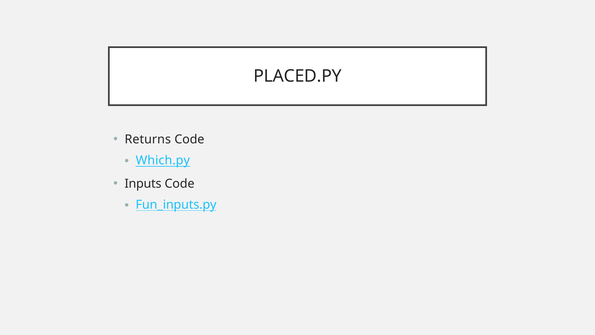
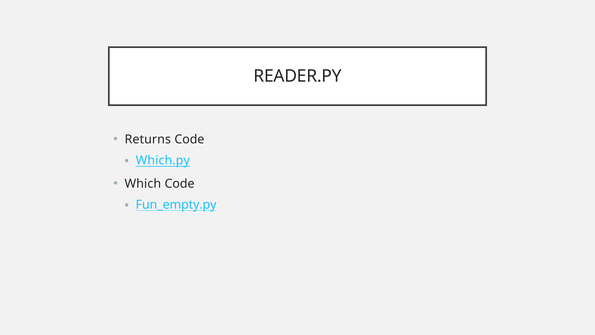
PLACED.PY: PLACED.PY -> READER.PY
Inputs: Inputs -> Which
Fun_inputs.py: Fun_inputs.py -> Fun_empty.py
